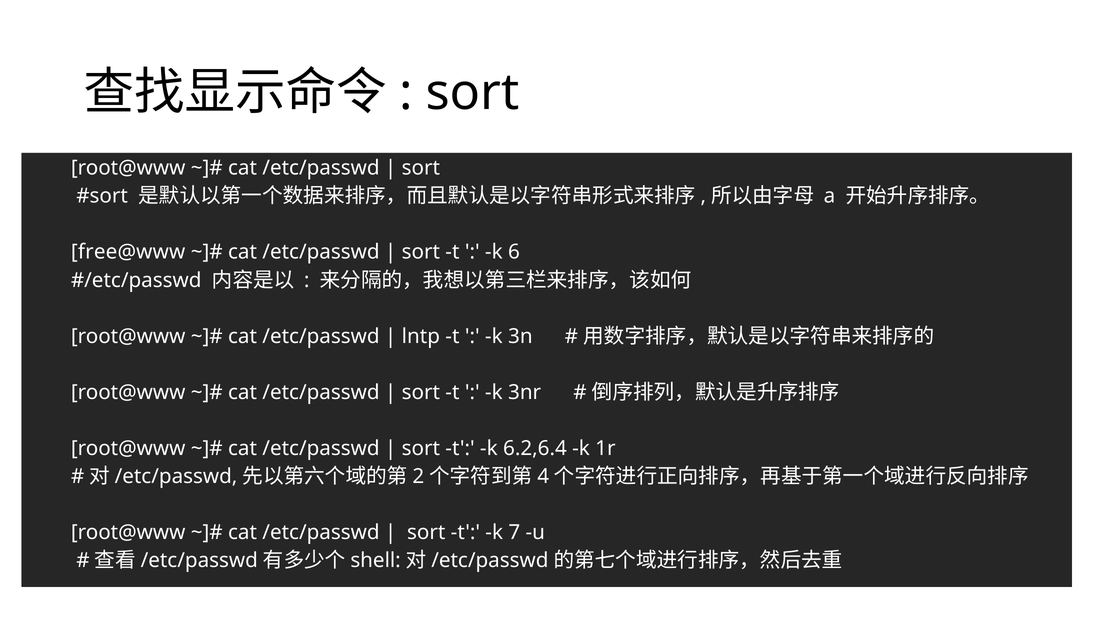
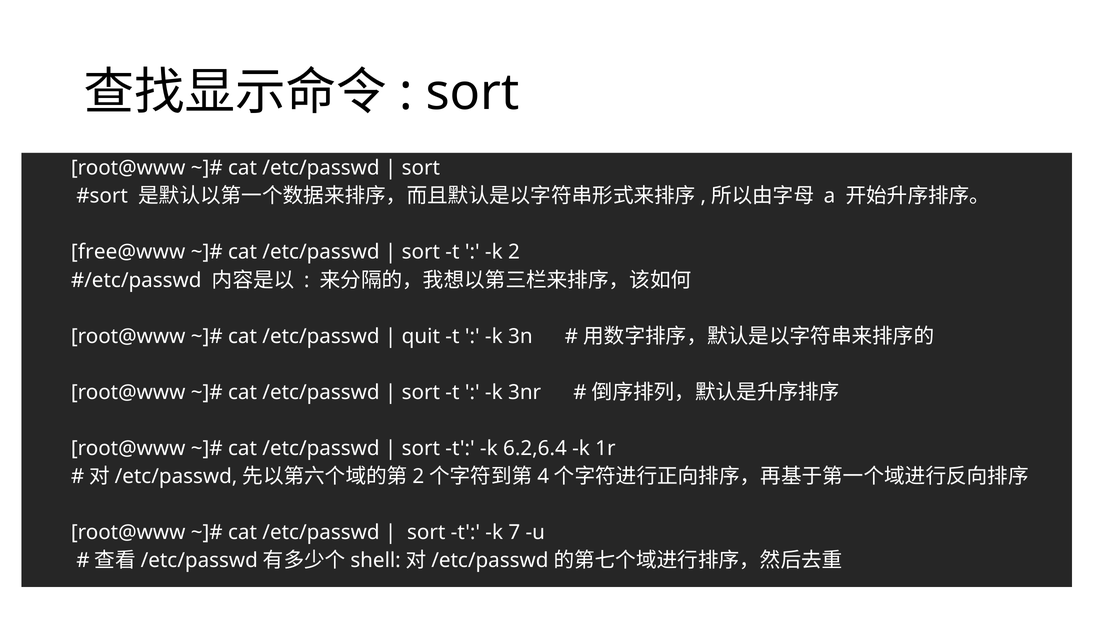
6: 6 -> 2
lntp: lntp -> quit
